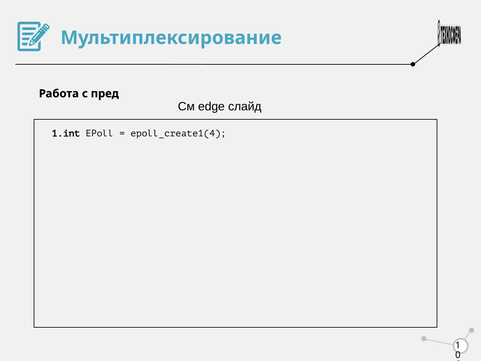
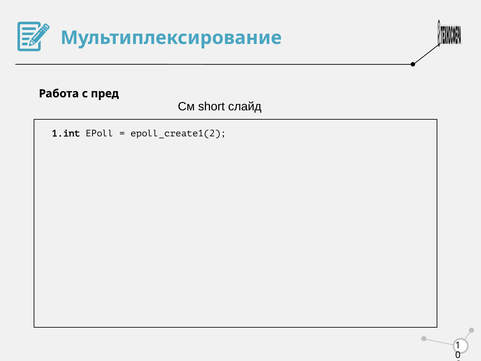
edge: edge -> short
epoll_create1(4: epoll_create1(4 -> epoll_create1(2
